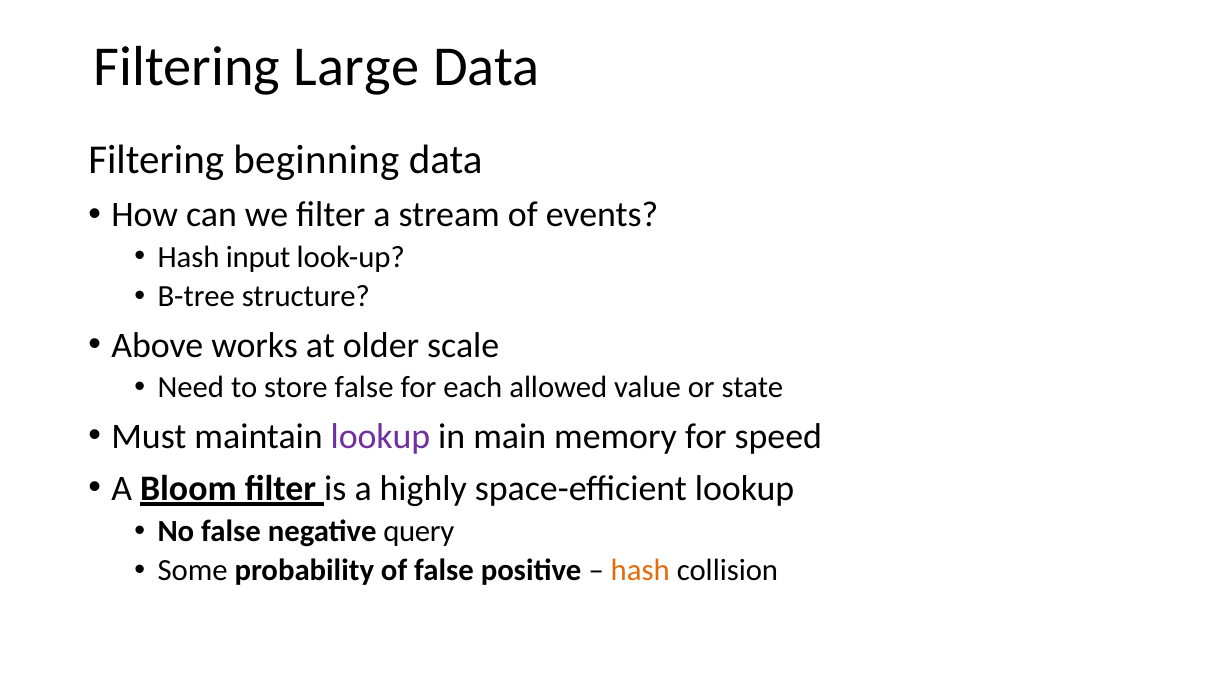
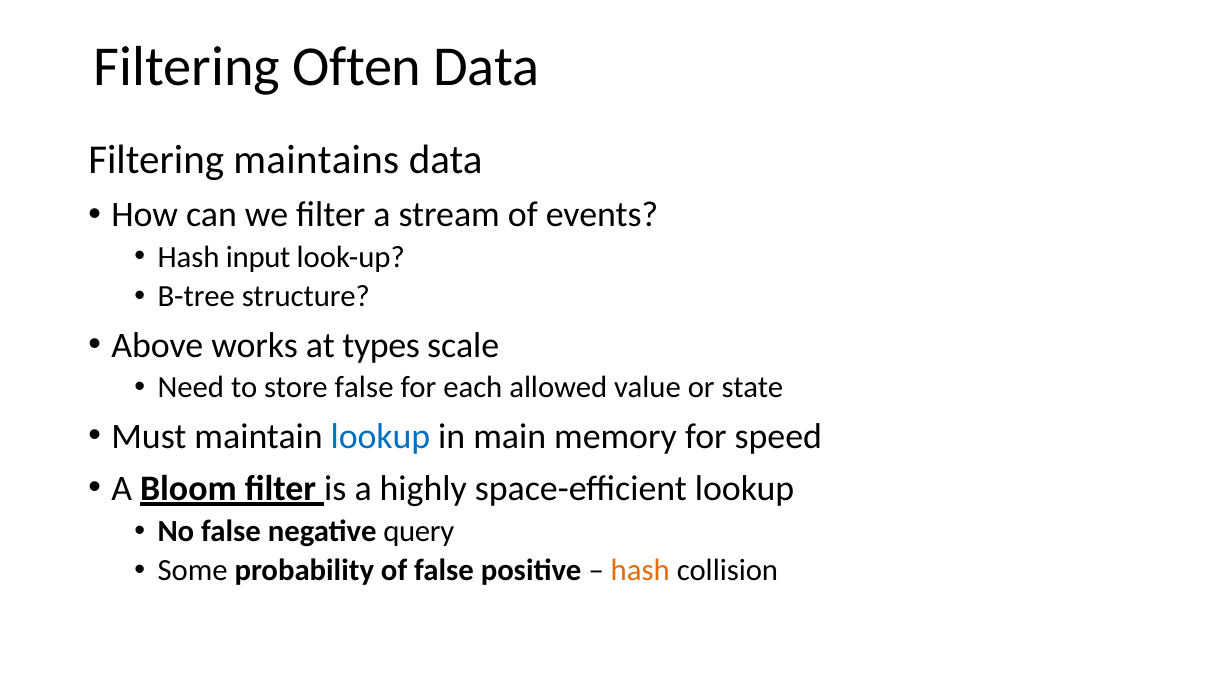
Large: Large -> Often
beginning: beginning -> maintains
older: older -> types
lookup at (381, 436) colour: purple -> blue
